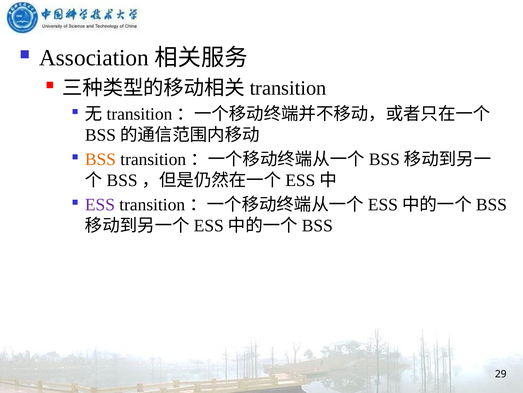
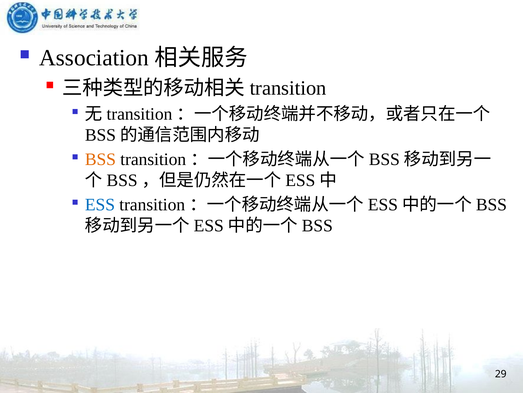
ESS colour: purple -> blue
